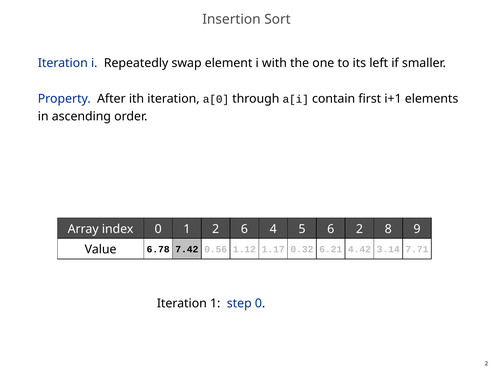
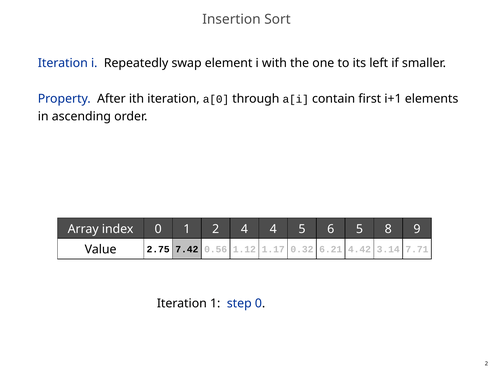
2 6: 6 -> 4
6 2: 2 -> 5
6.78: 6.78 -> 2.75
